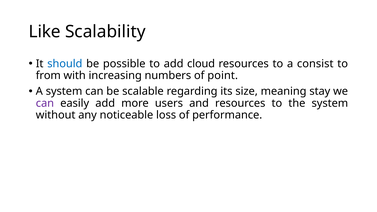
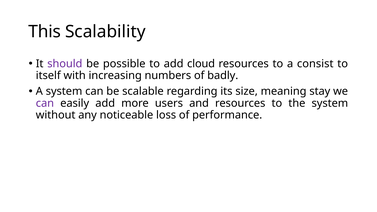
Like: Like -> This
should colour: blue -> purple
from: from -> itself
point: point -> badly
